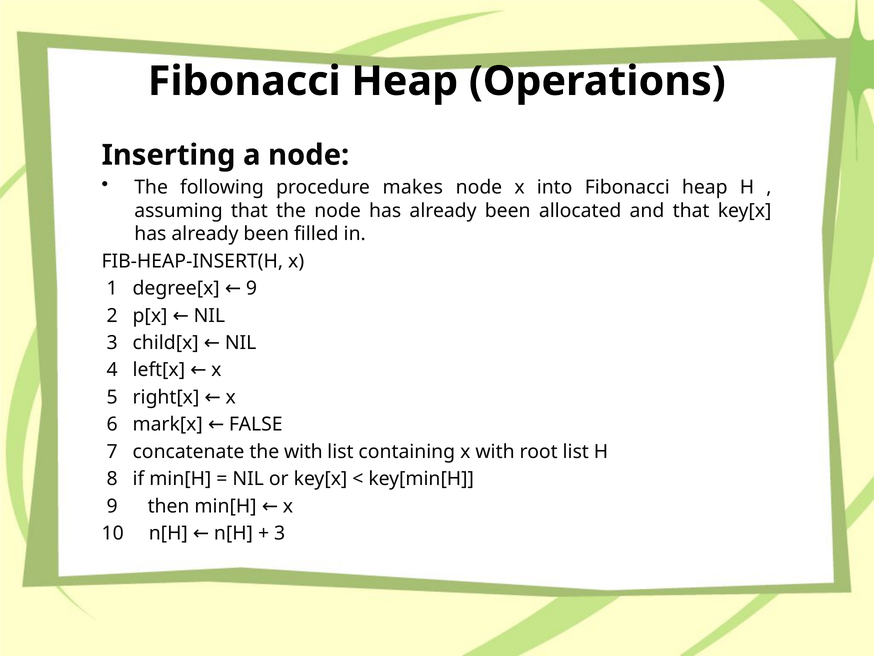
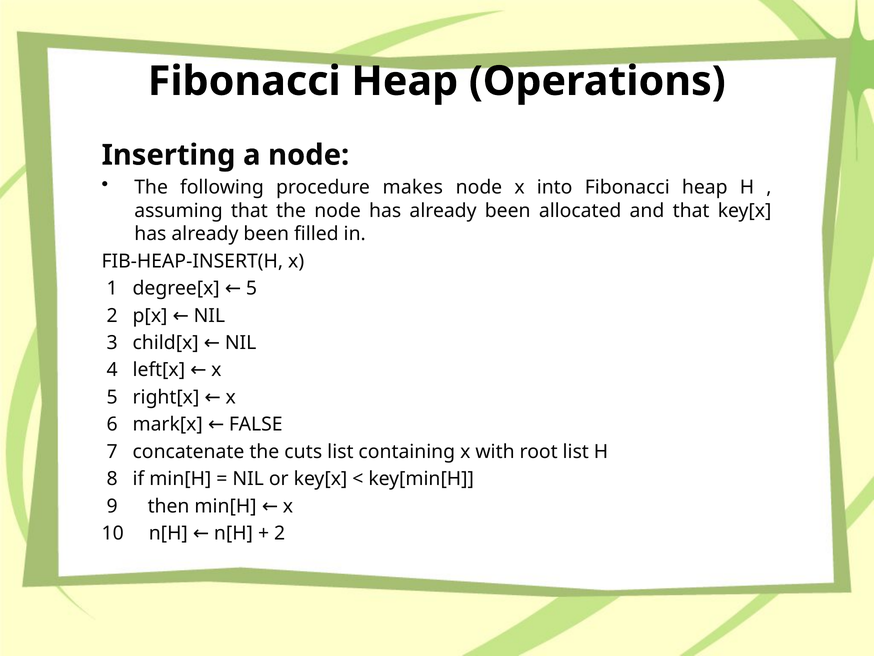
degree[x 9: 9 -> 5
the with: with -> cuts
3 at (280, 533): 3 -> 2
